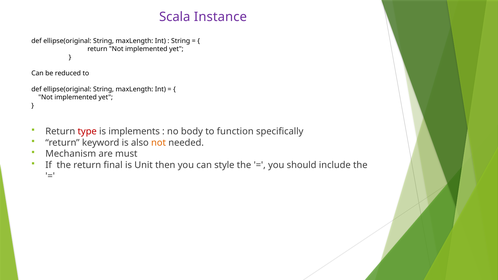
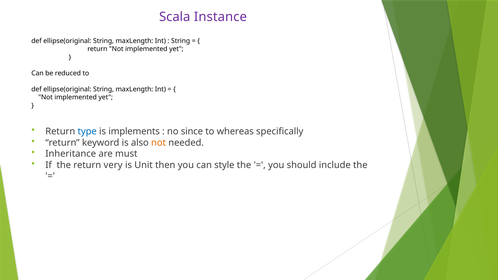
type colour: red -> blue
body: body -> since
function: function -> whereas
Mechanism: Mechanism -> Inheritance
final: final -> very
